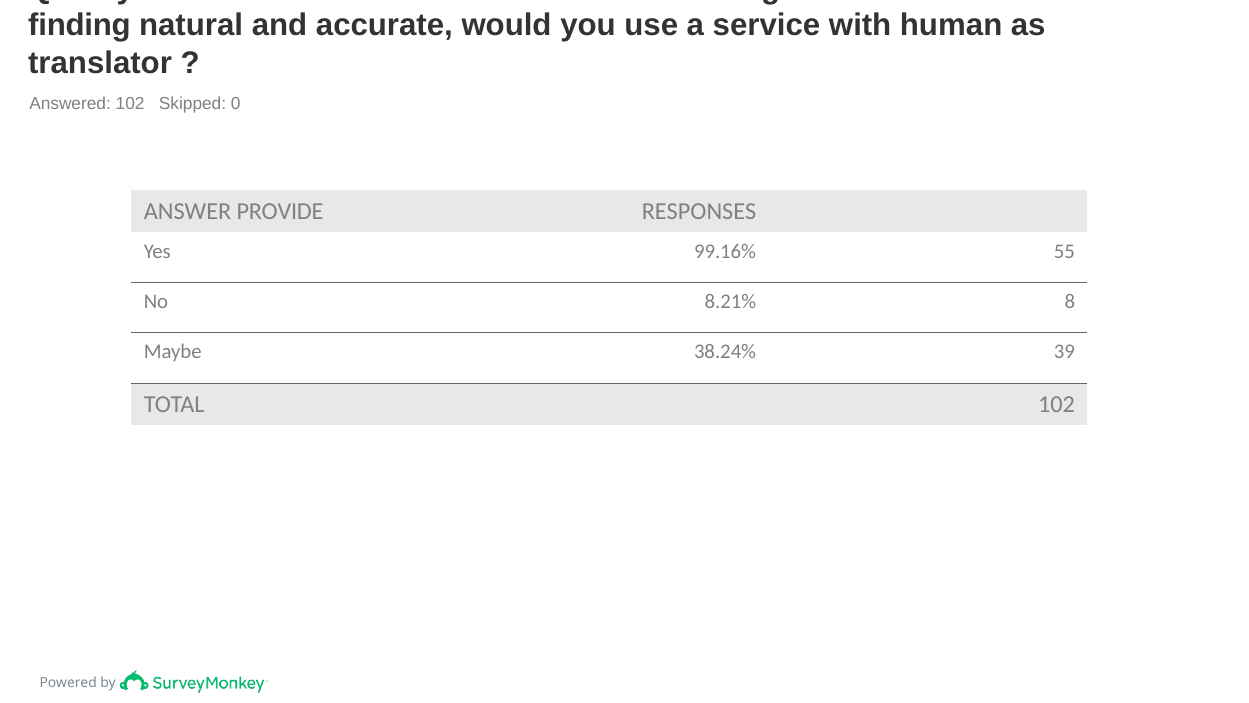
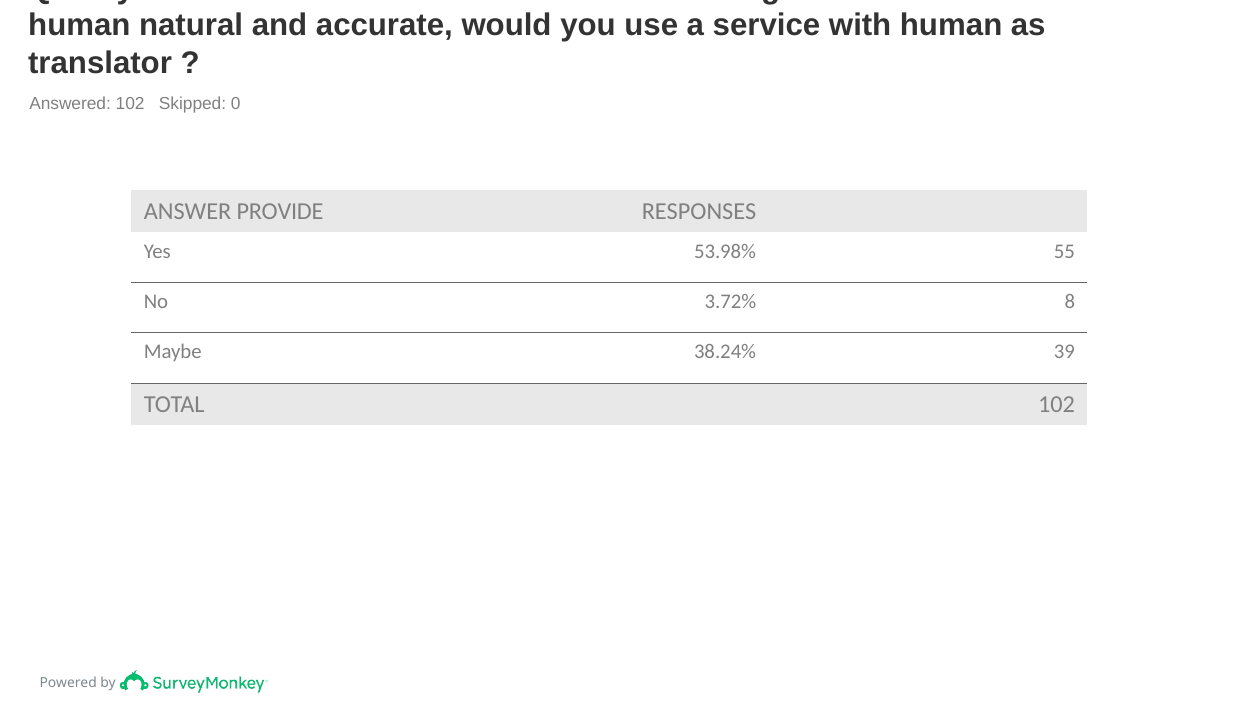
finding at (79, 26): finding -> human
99.16%: 99.16% -> 53.98%
8.21%: 8.21% -> 3.72%
